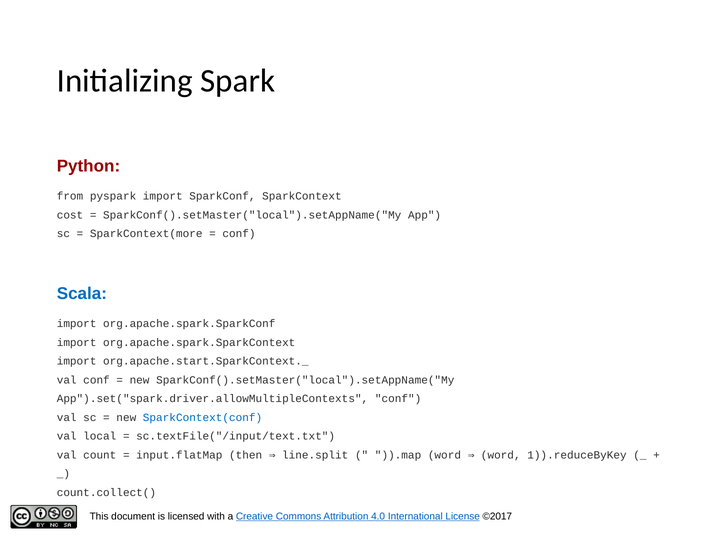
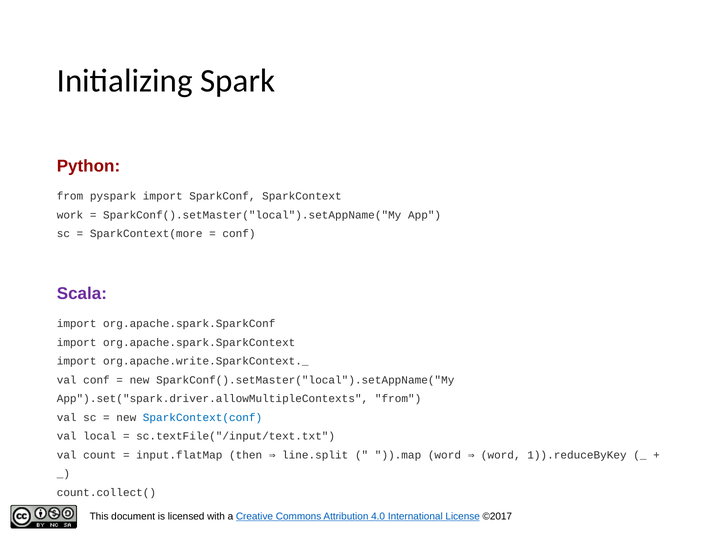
cost: cost -> work
Scala colour: blue -> purple
org.apache.start.SparkContext._: org.apache.start.SparkContext._ -> org.apache.write.SparkContext._
App").set("spark.driver.allowMultipleContexts conf: conf -> from
